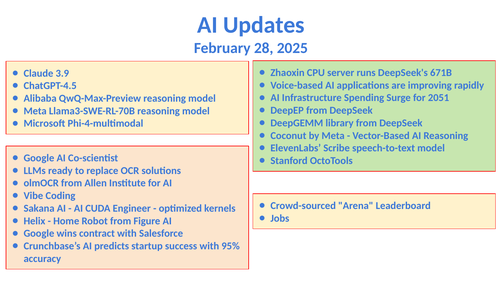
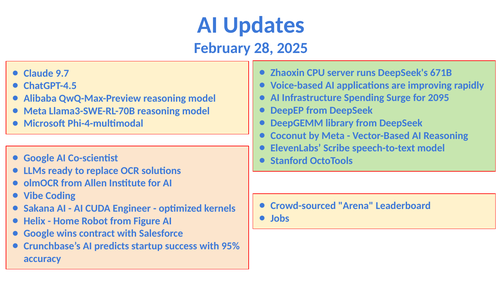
3.9: 3.9 -> 9.7
2051: 2051 -> 2095
